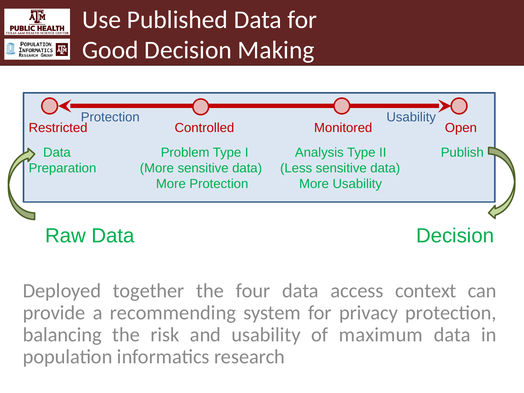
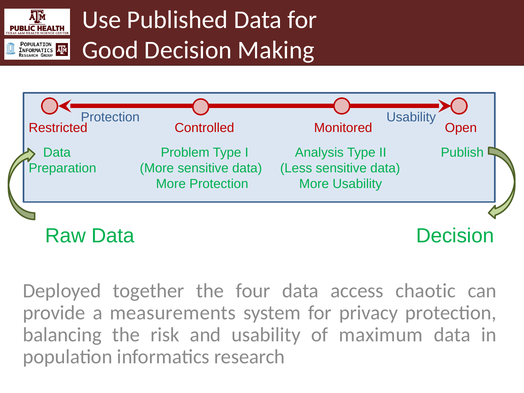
context: context -> chaotic
recommending: recommending -> measurements
